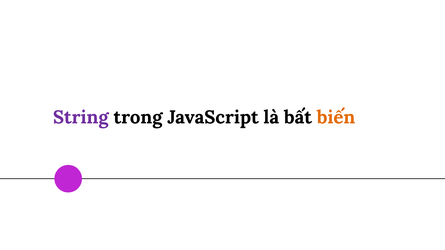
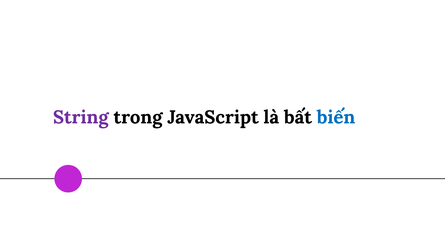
biến colour: orange -> blue
